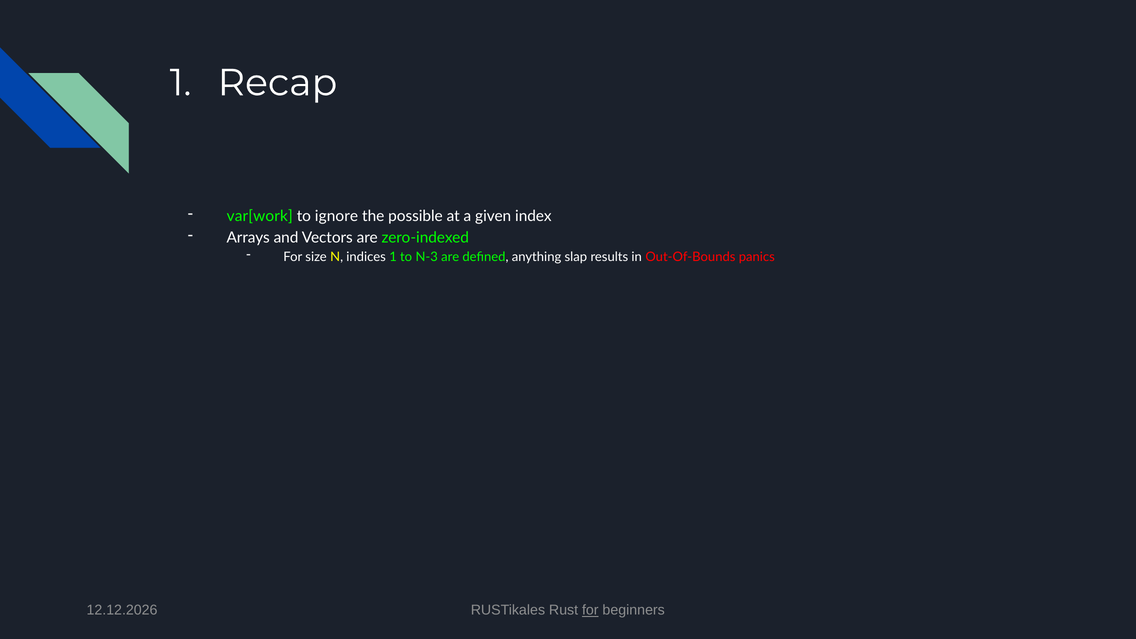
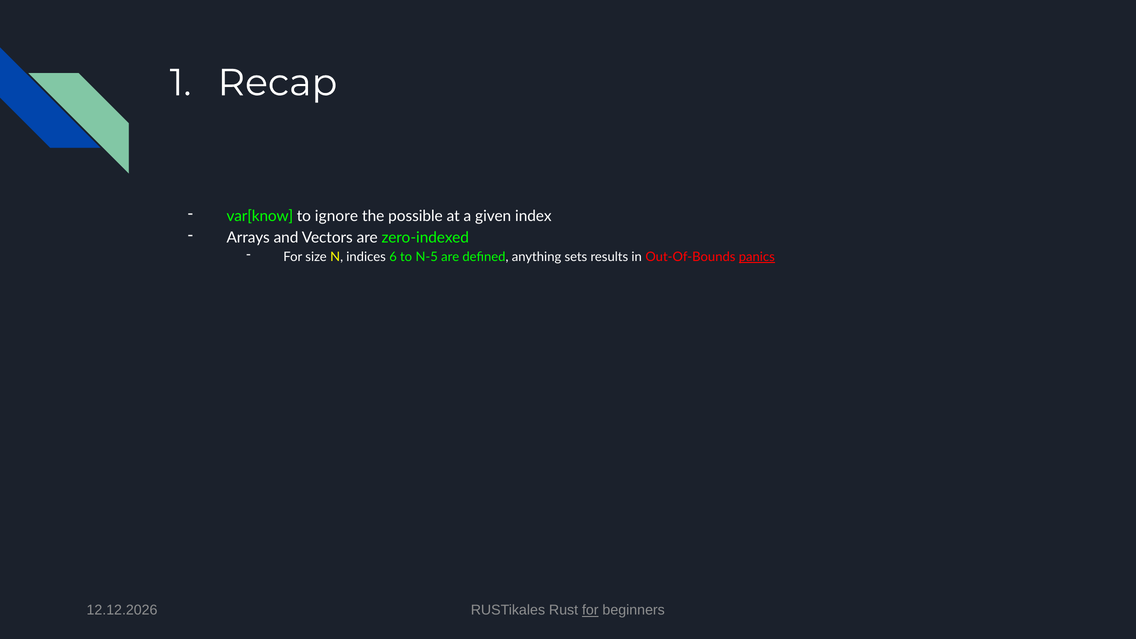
var[work: var[work -> var[know
indices 1: 1 -> 6
N-3: N-3 -> N-5
slap: slap -> sets
panics underline: none -> present
